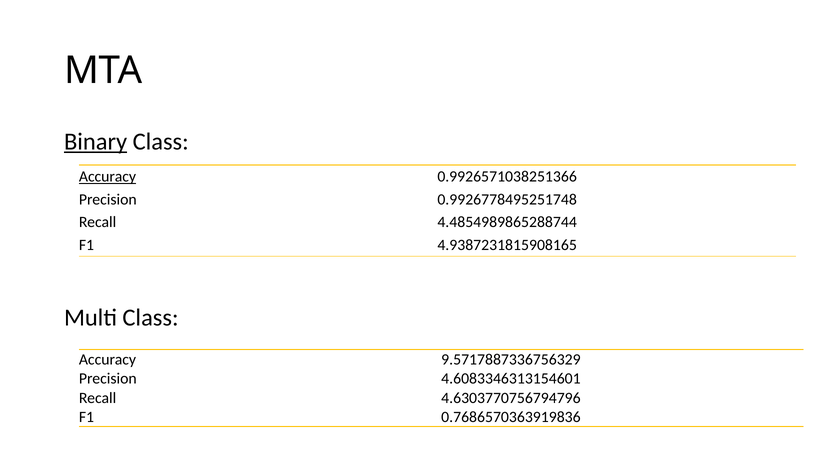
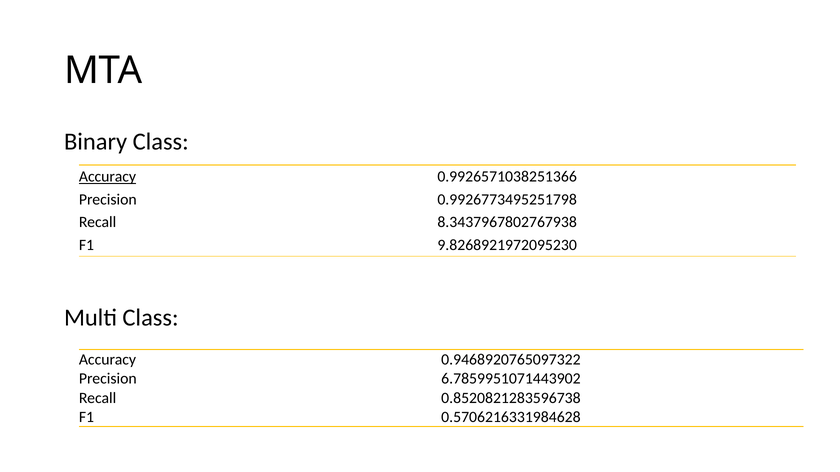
Binary underline: present -> none
0.9926778495251748: 0.9926778495251748 -> 0.9926773495251798
4.4854989865288744: 4.4854989865288744 -> 8.3437967802767938
4.9387231815908165: 4.9387231815908165 -> 9.8268921972095230
9.5717887336756329: 9.5717887336756329 -> 0.9468920765097322
4.6083346313154601: 4.6083346313154601 -> 6.7859951071443902
4.6303770756794796: 4.6303770756794796 -> 0.8520821283596738
0.7686570363919836: 0.7686570363919836 -> 0.5706216331984628
